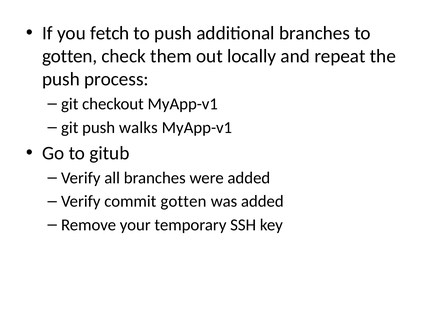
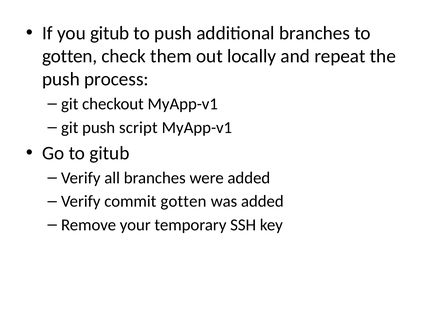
you fetch: fetch -> gitub
walks: walks -> script
